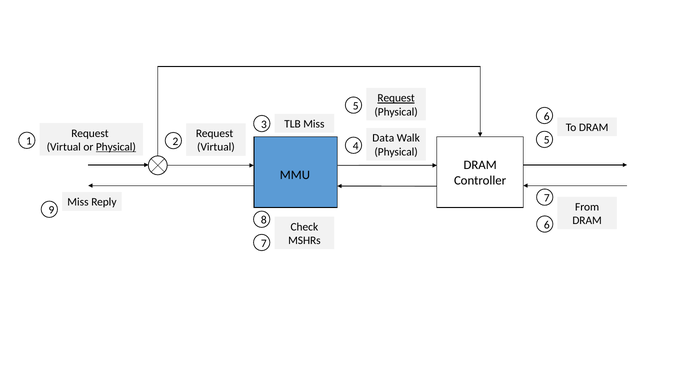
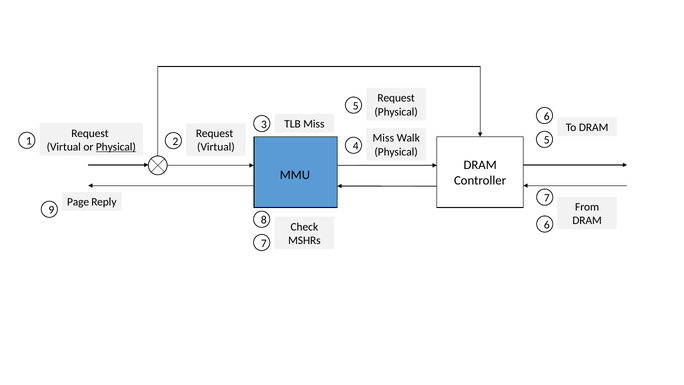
Request at (396, 98) underline: present -> none
Data at (383, 138): Data -> Miss
Miss at (78, 202): Miss -> Page
